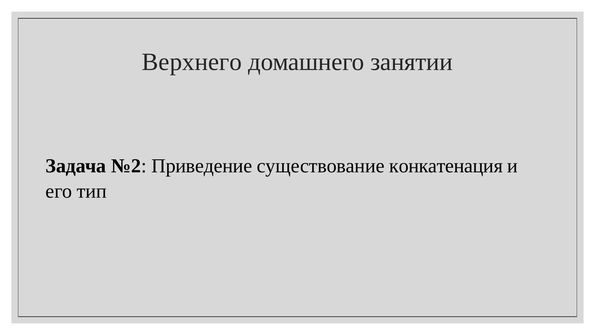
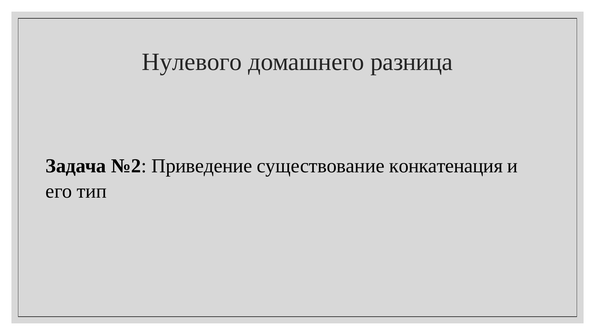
Верхнего: Верхнего -> Нулевого
занятии: занятии -> разница
